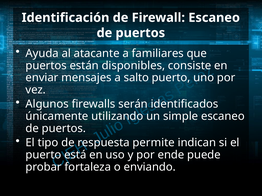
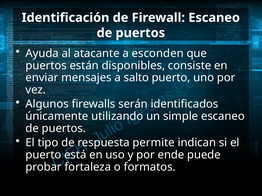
familiares: familiares -> esconden
enviando: enviando -> formatos
